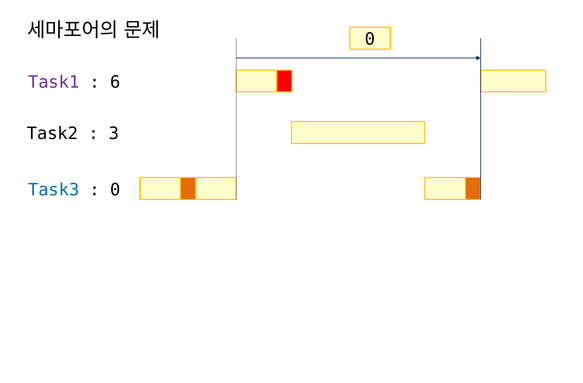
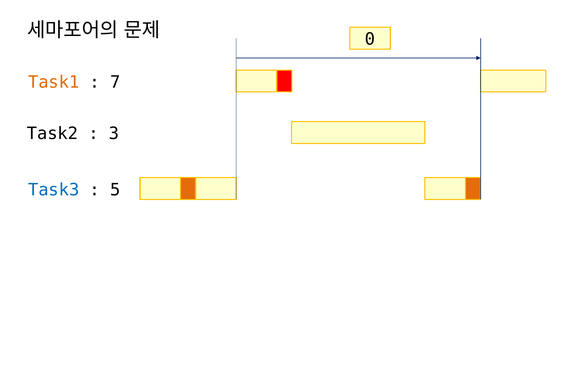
Task1 colour: purple -> orange
6: 6 -> 7
0 at (115, 190): 0 -> 5
